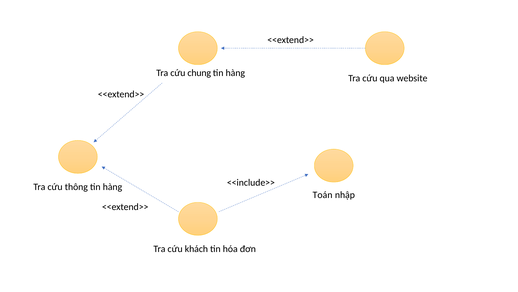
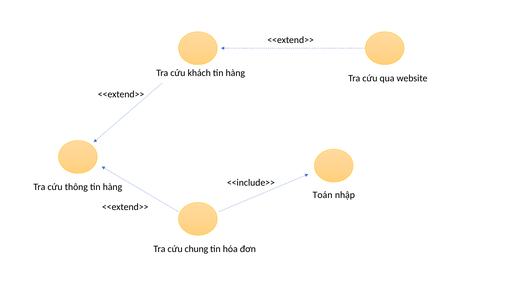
chung: chung -> khách
khách: khách -> chung
